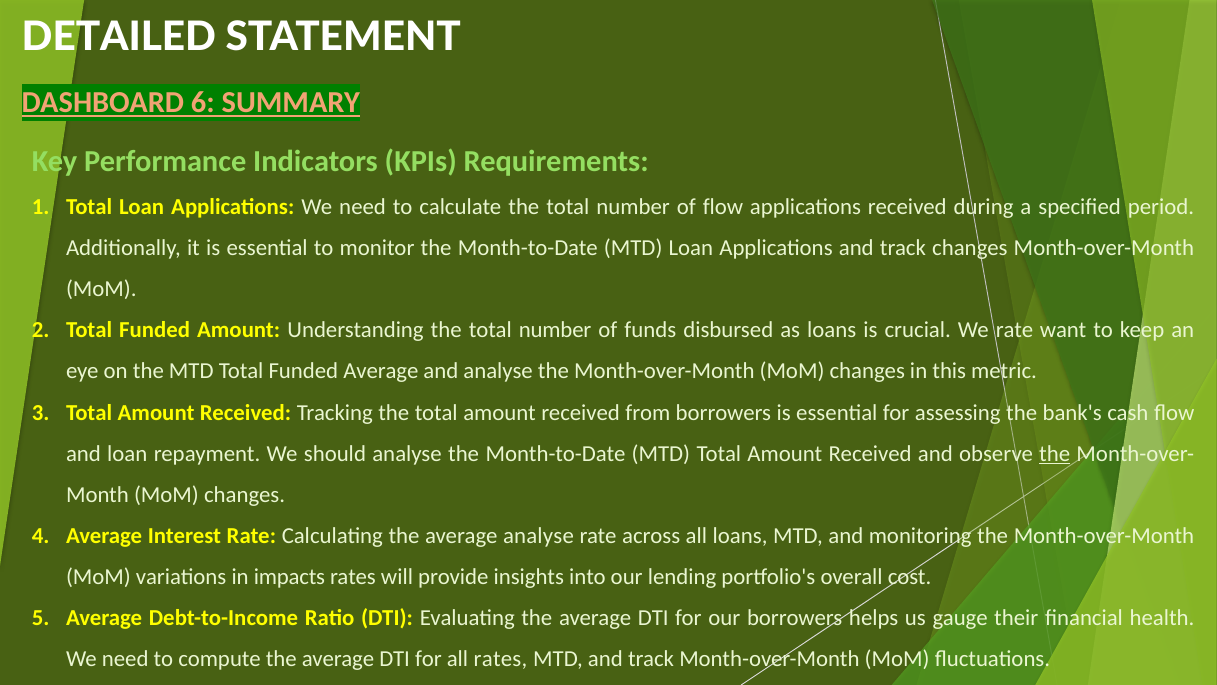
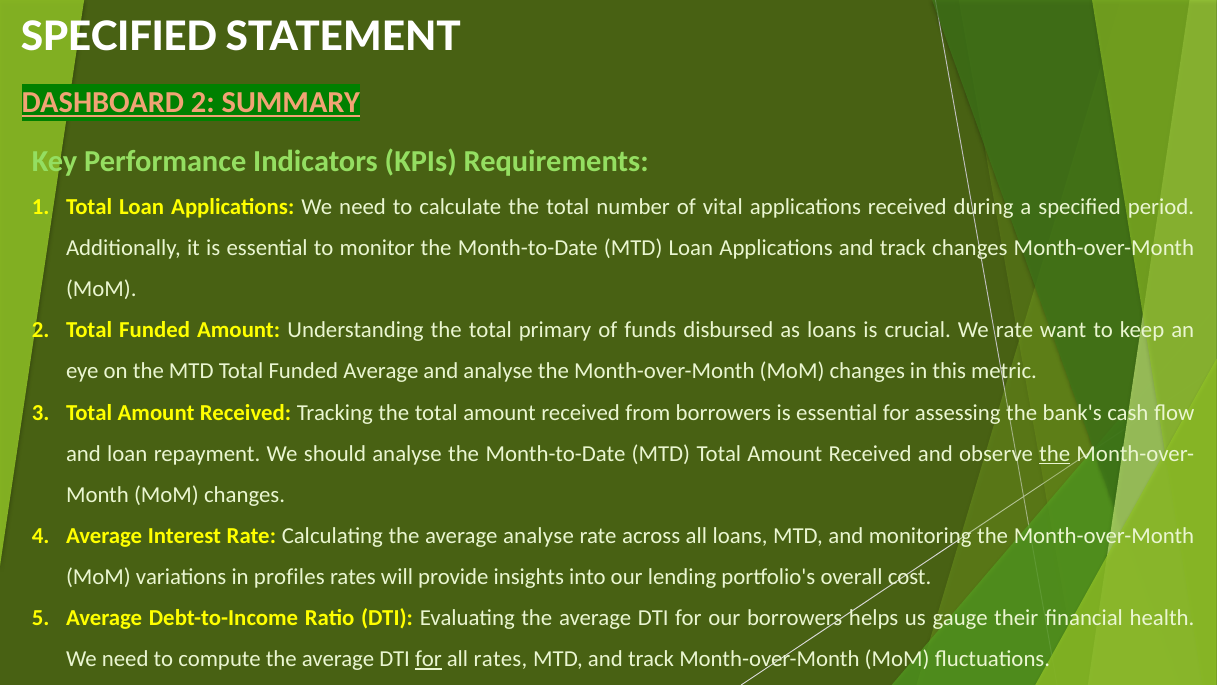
DETAILED at (119, 37): DETAILED -> SPECIFIED
DASHBOARD 6: 6 -> 2
of flow: flow -> vital
Understanding the total number: number -> primary
impacts: impacts -> profiles
for at (428, 659) underline: none -> present
